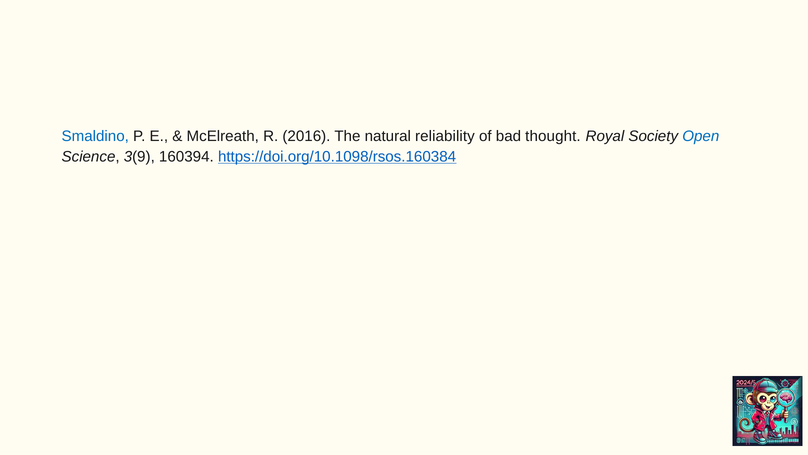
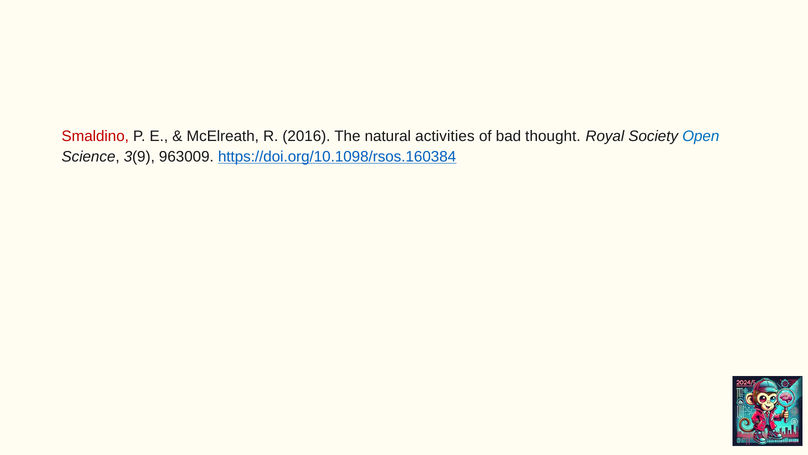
Smaldino colour: blue -> red
reliability: reliability -> activities
160394: 160394 -> 963009
